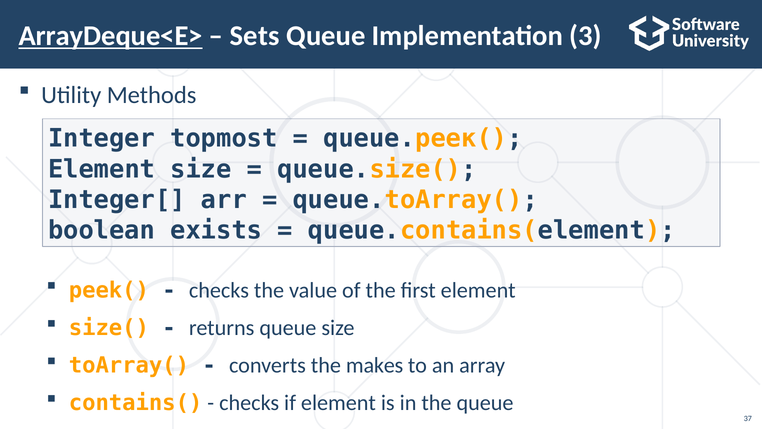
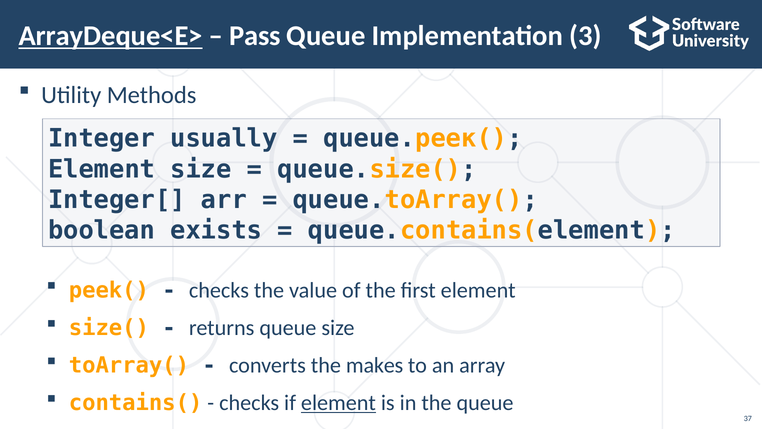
Sets: Sets -> Pass
topmost: topmost -> usually
element at (338, 403) underline: none -> present
